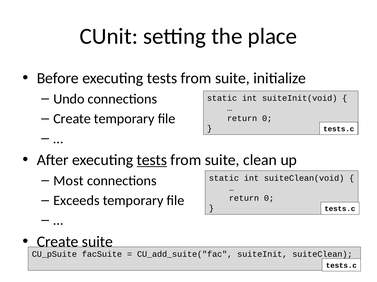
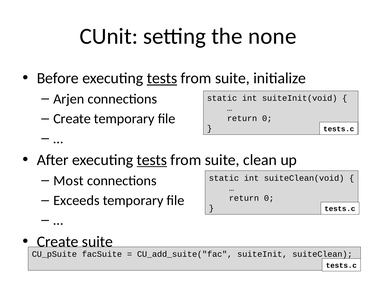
place: place -> none
tests at (162, 78) underline: none -> present
Undo: Undo -> Arjen
